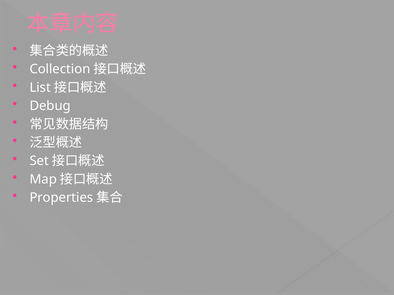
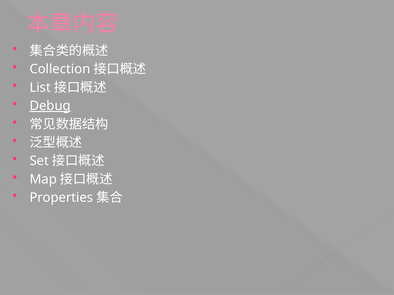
Debug underline: none -> present
